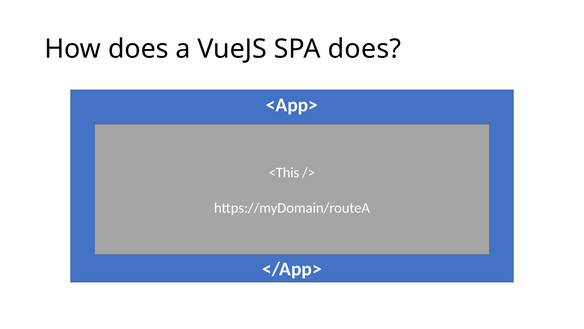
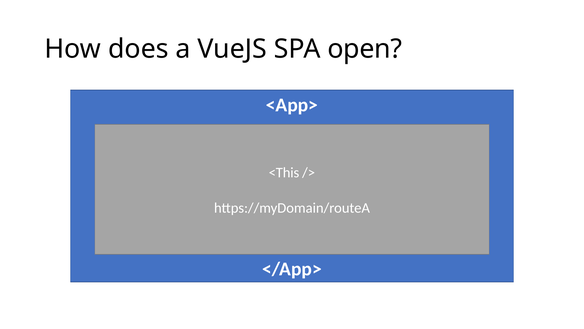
SPA does: does -> open
